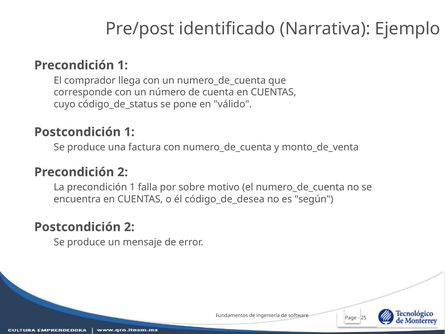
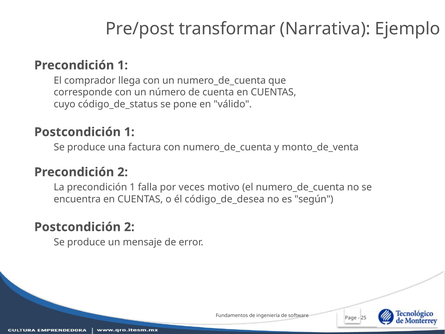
identificado: identificado -> transformar
sobre: sobre -> veces
